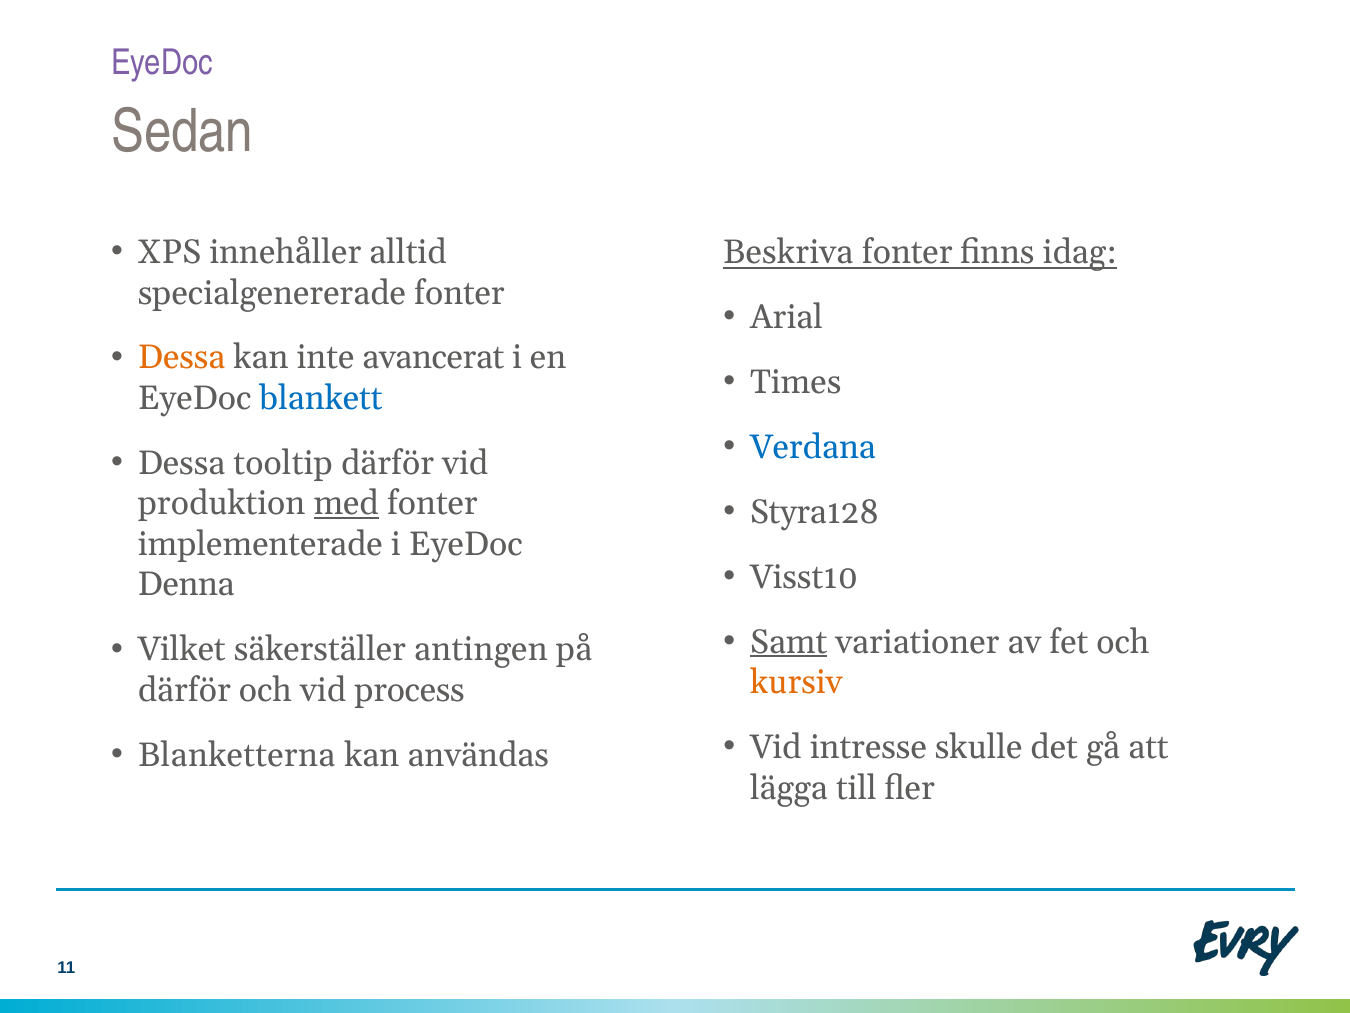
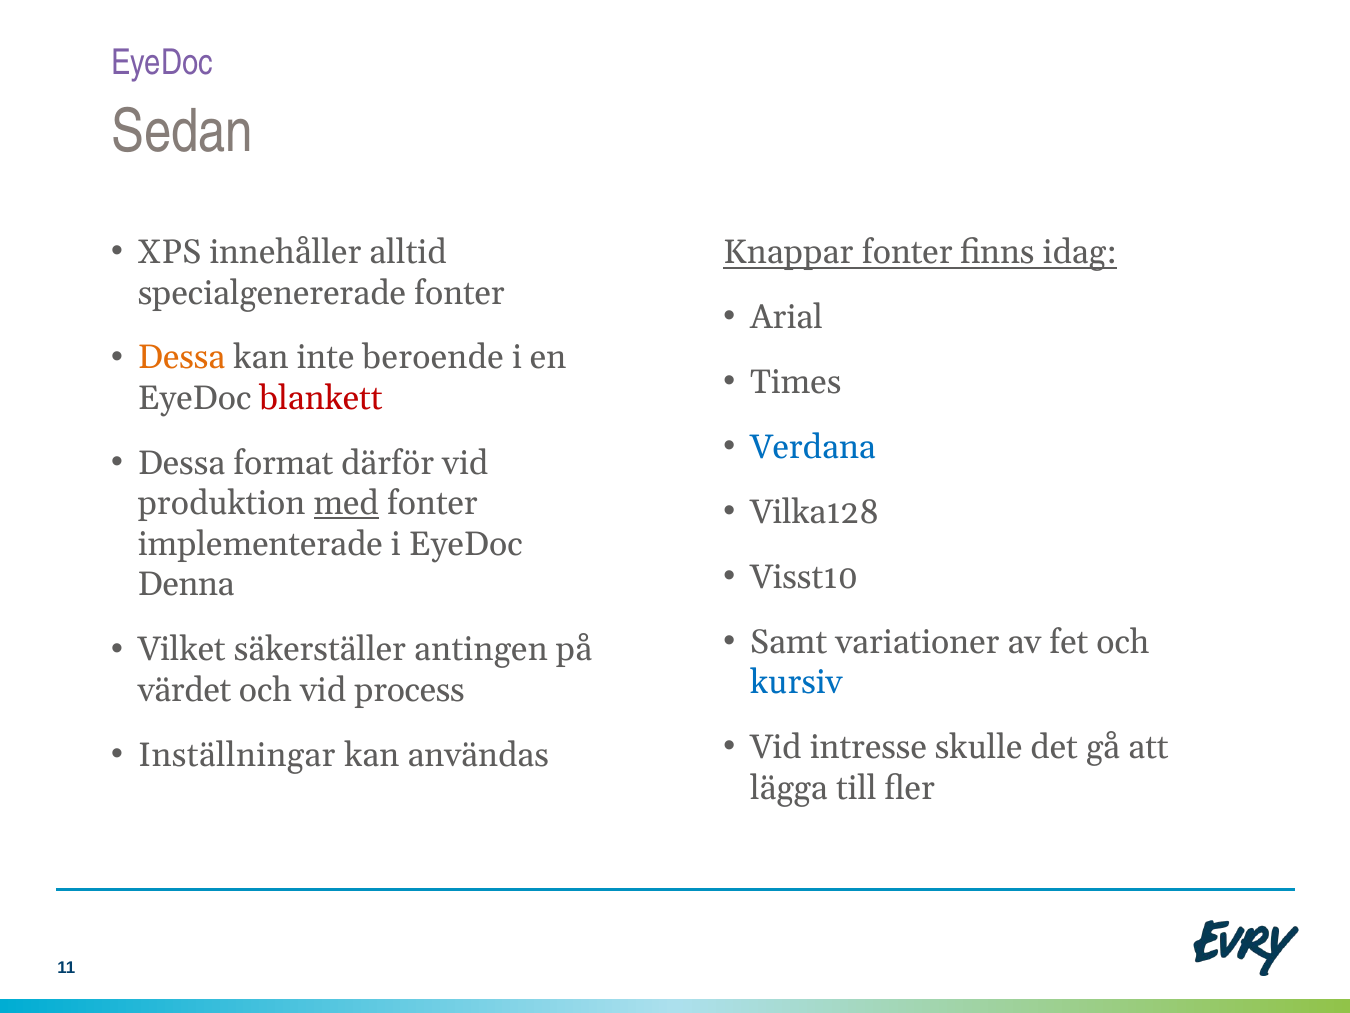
Beskriva: Beskriva -> Knappar
avancerat: avancerat -> beroende
blankett colour: blue -> red
tooltip: tooltip -> format
Styra128: Styra128 -> Vilka128
Samt underline: present -> none
kursiv colour: orange -> blue
därför at (184, 690): därför -> värdet
Blanketterna: Blanketterna -> Inställningar
